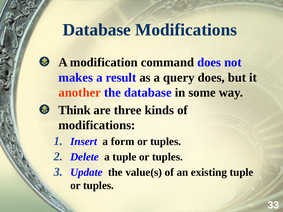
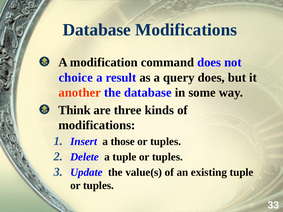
makes: makes -> choice
form: form -> those
